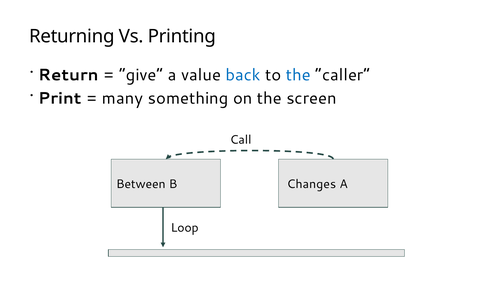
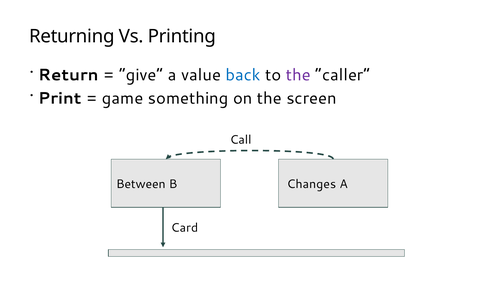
the at (298, 75) colour: blue -> purple
many: many -> game
Loop: Loop -> Card
